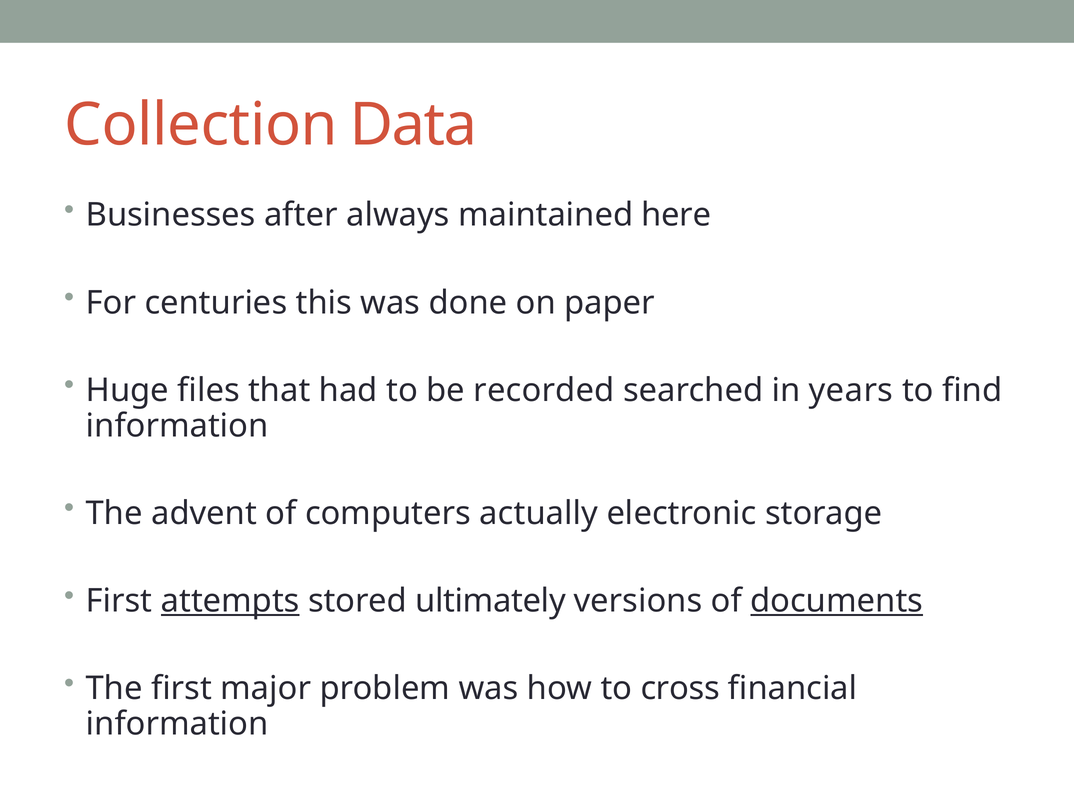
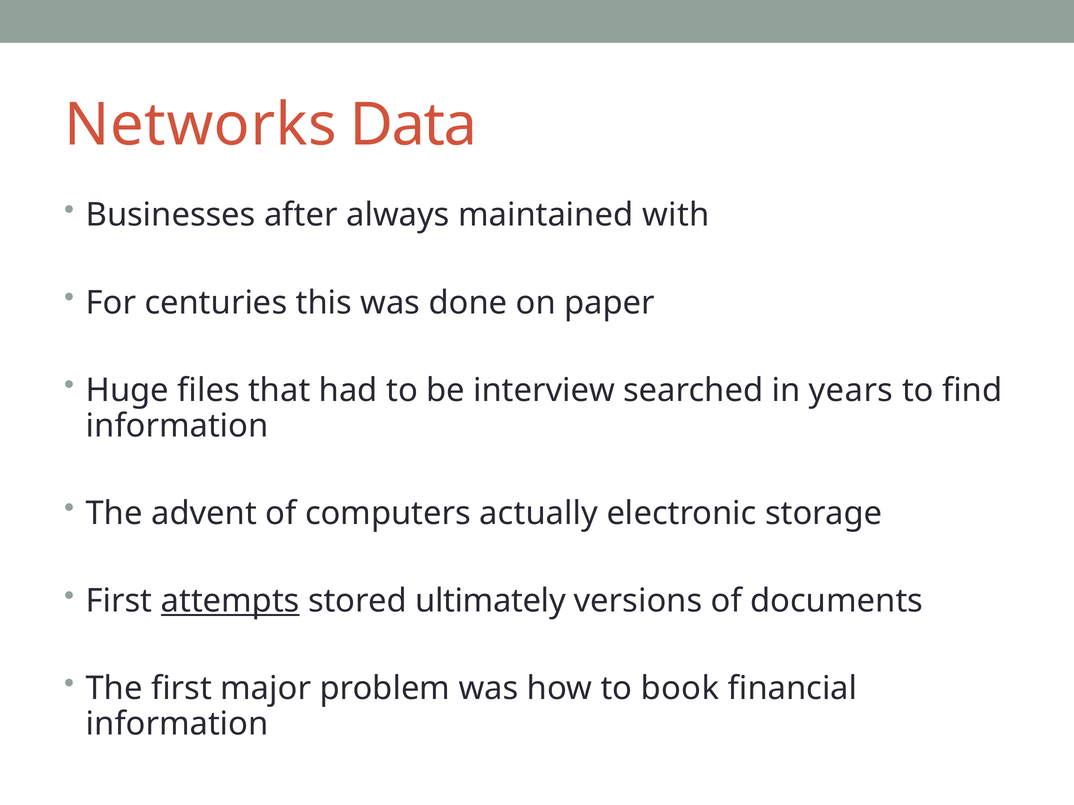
Collection: Collection -> Networks
here: here -> with
recorded: recorded -> interview
documents underline: present -> none
cross: cross -> book
